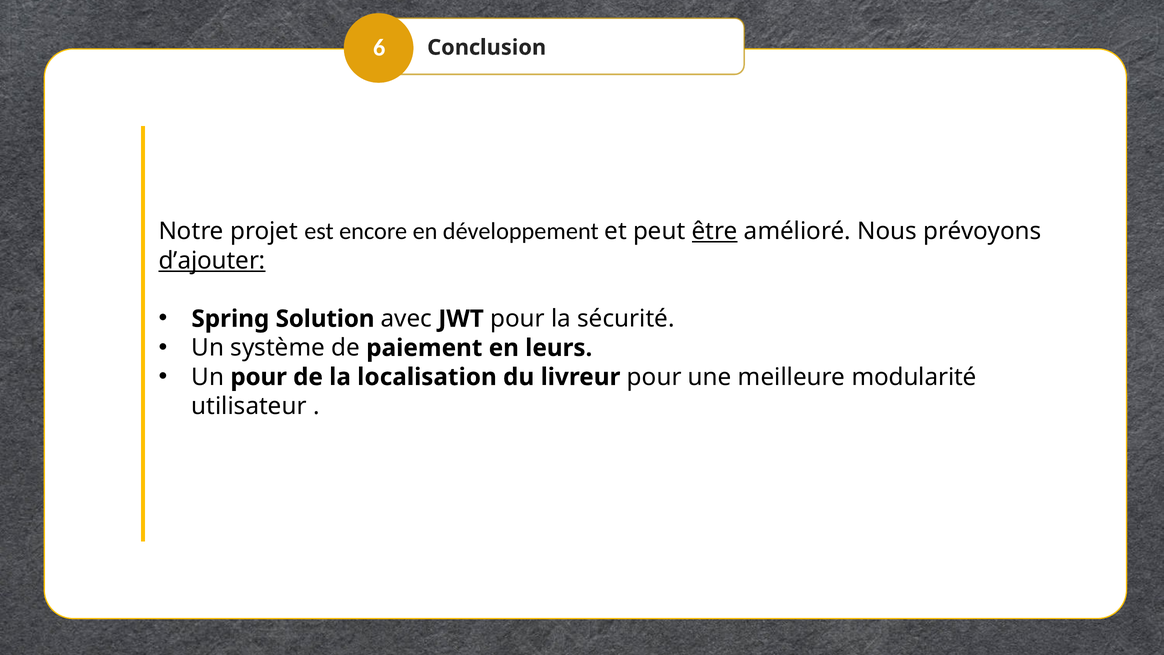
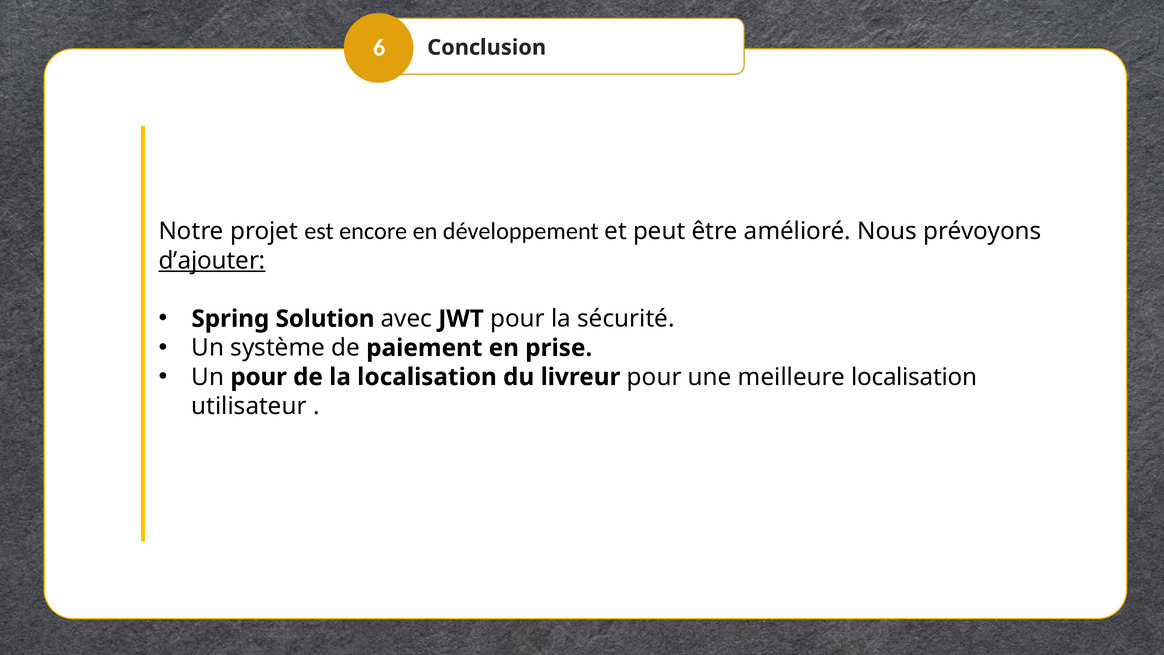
être underline: present -> none
leurs: leurs -> prise
meilleure modularité: modularité -> localisation
